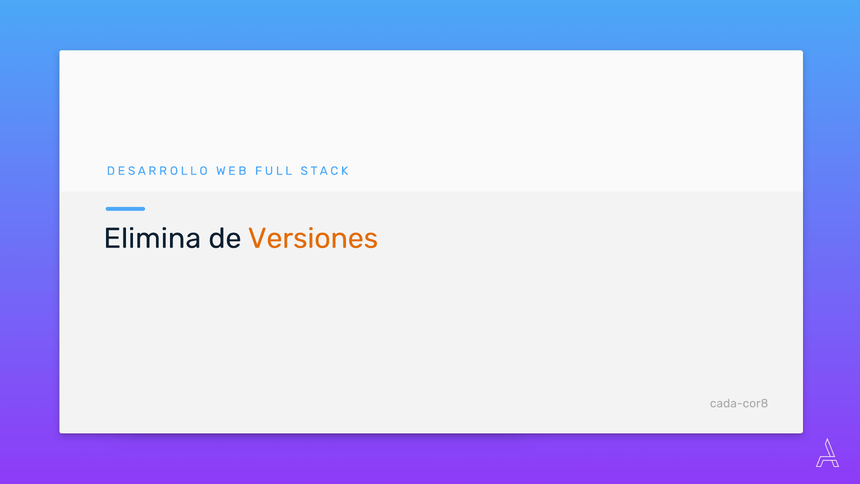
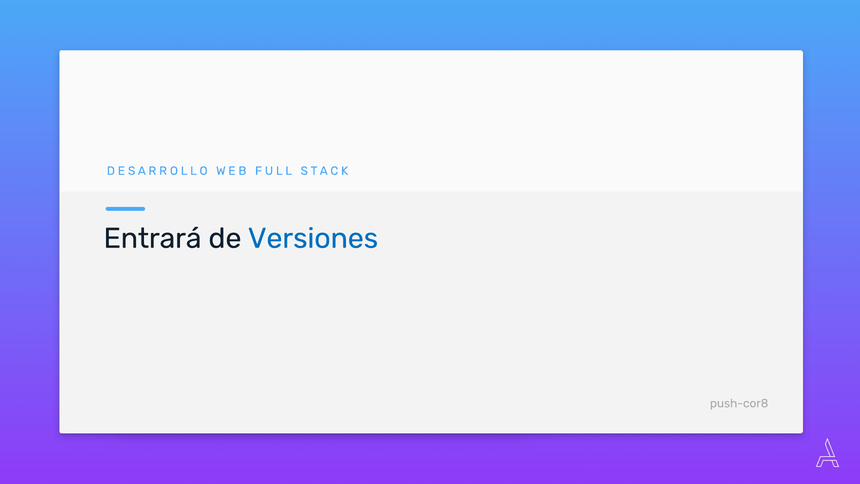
Elimina: Elimina -> Entrará
Versiones colour: orange -> blue
cada-cor8: cada-cor8 -> push-cor8
